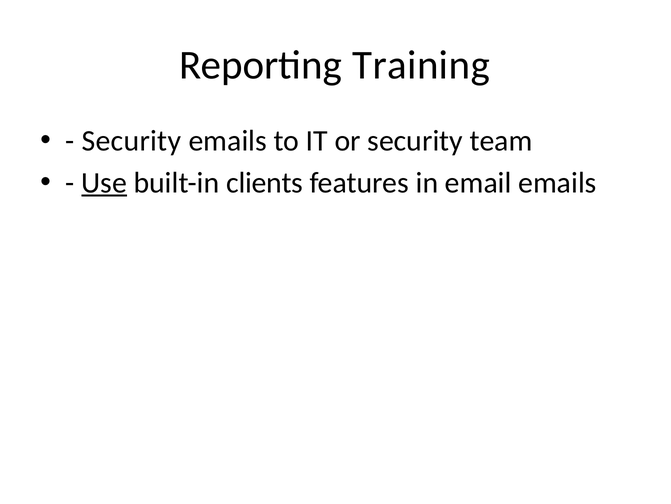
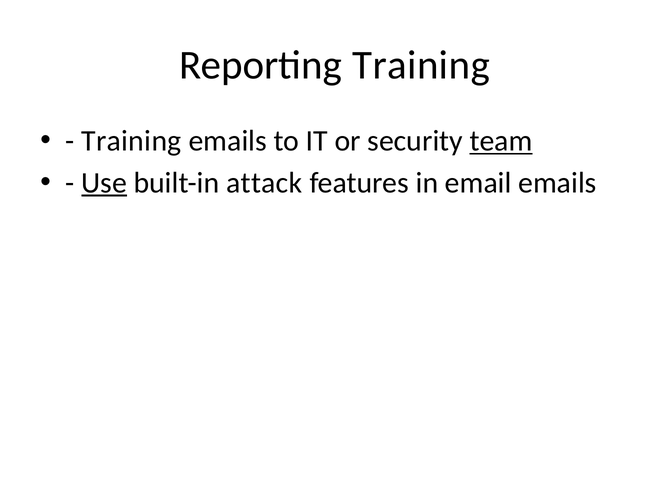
Security at (131, 141): Security -> Training
team underline: none -> present
clients: clients -> attack
